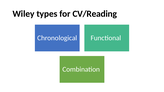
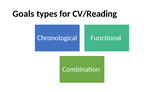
Wiley: Wiley -> Goals
